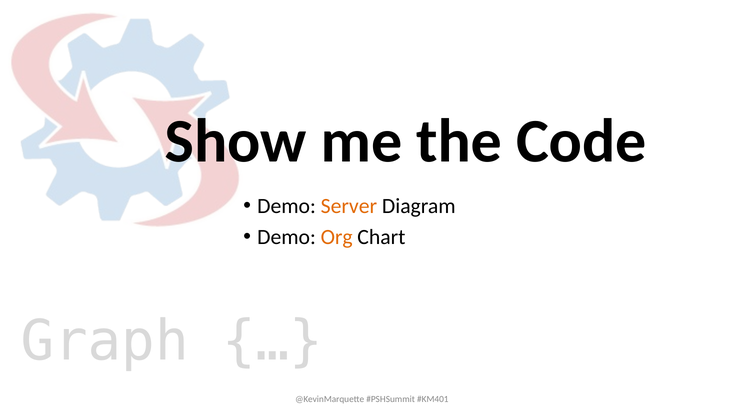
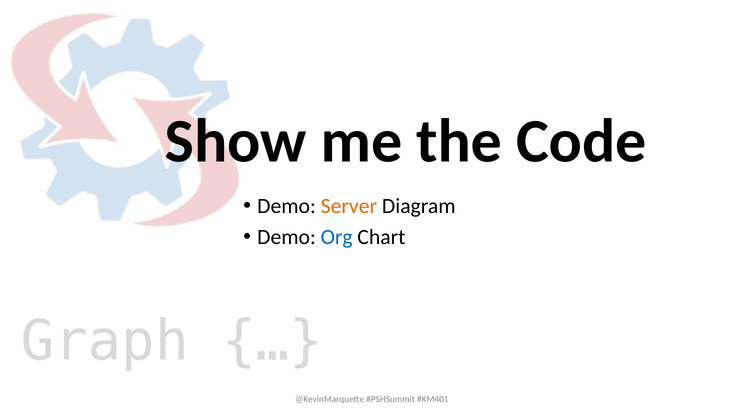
Org colour: orange -> blue
